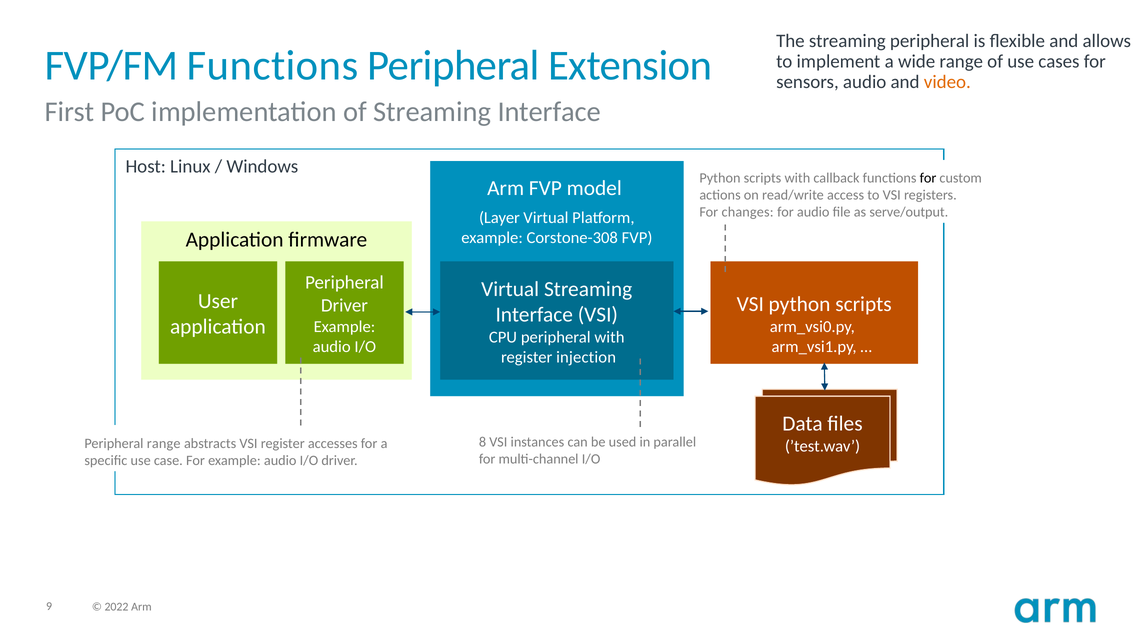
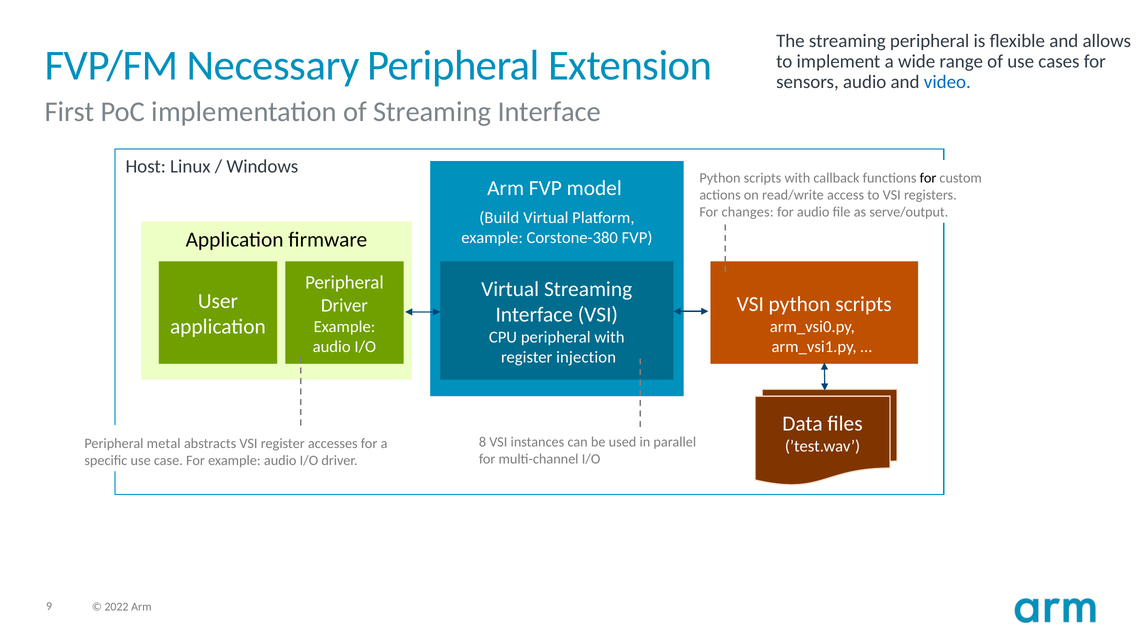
FVP/FM Functions: Functions -> Necessary
video colour: orange -> blue
Layer: Layer -> Build
Corstone-308: Corstone-308 -> Corstone-380
Peripheral range: range -> metal
